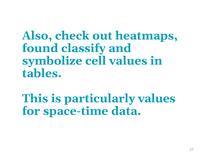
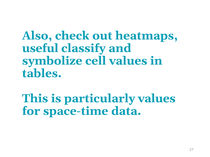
found: found -> useful
